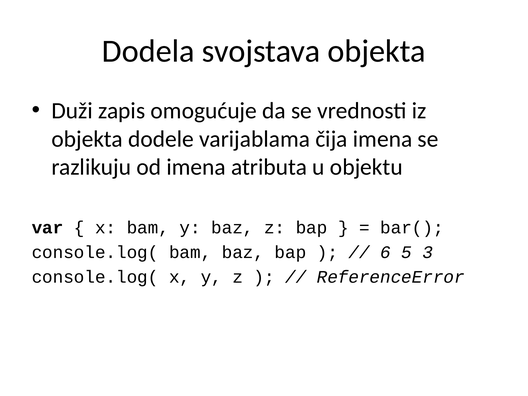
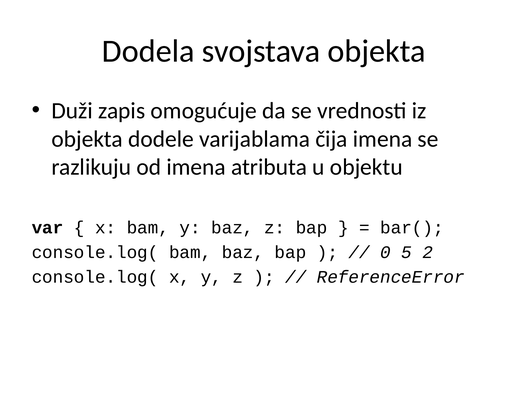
6: 6 -> 0
3: 3 -> 2
